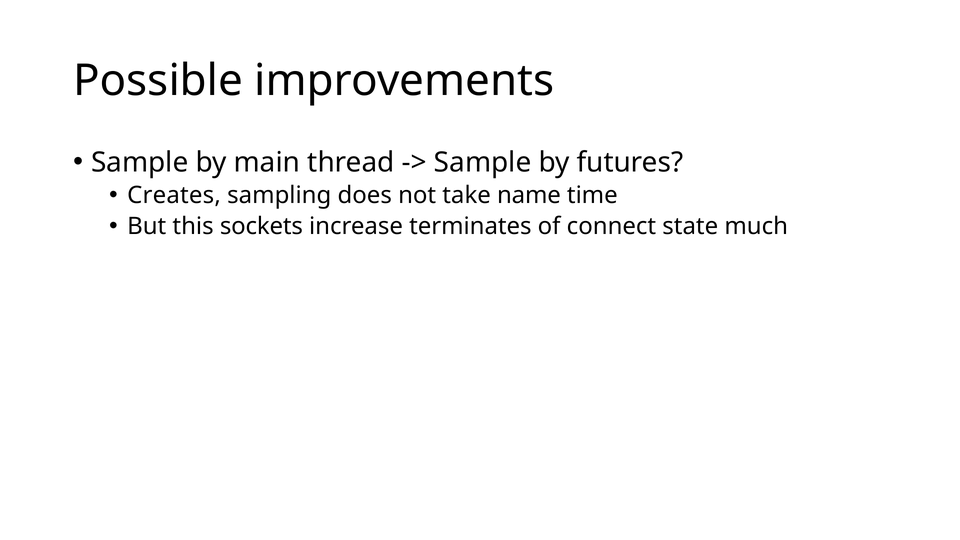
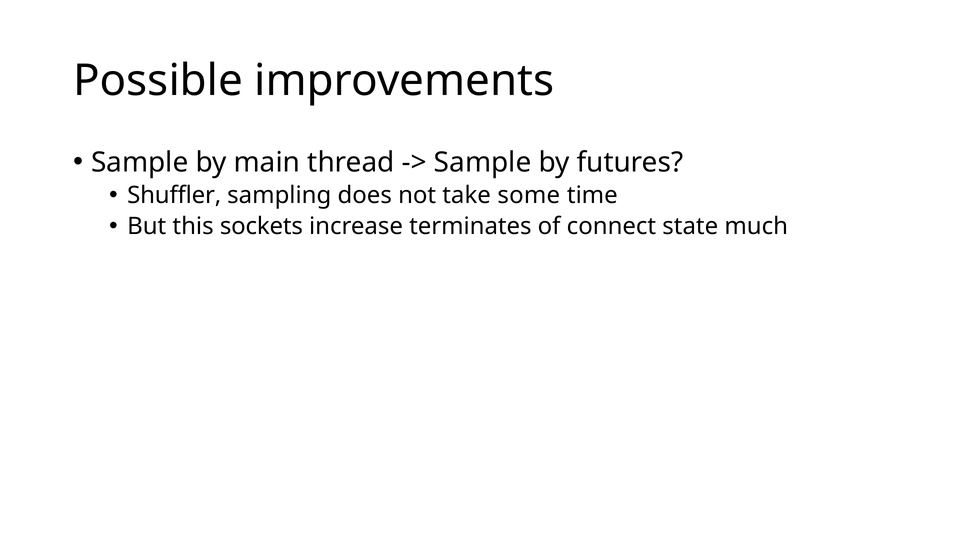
Creates: Creates -> Shuffler
name: name -> some
